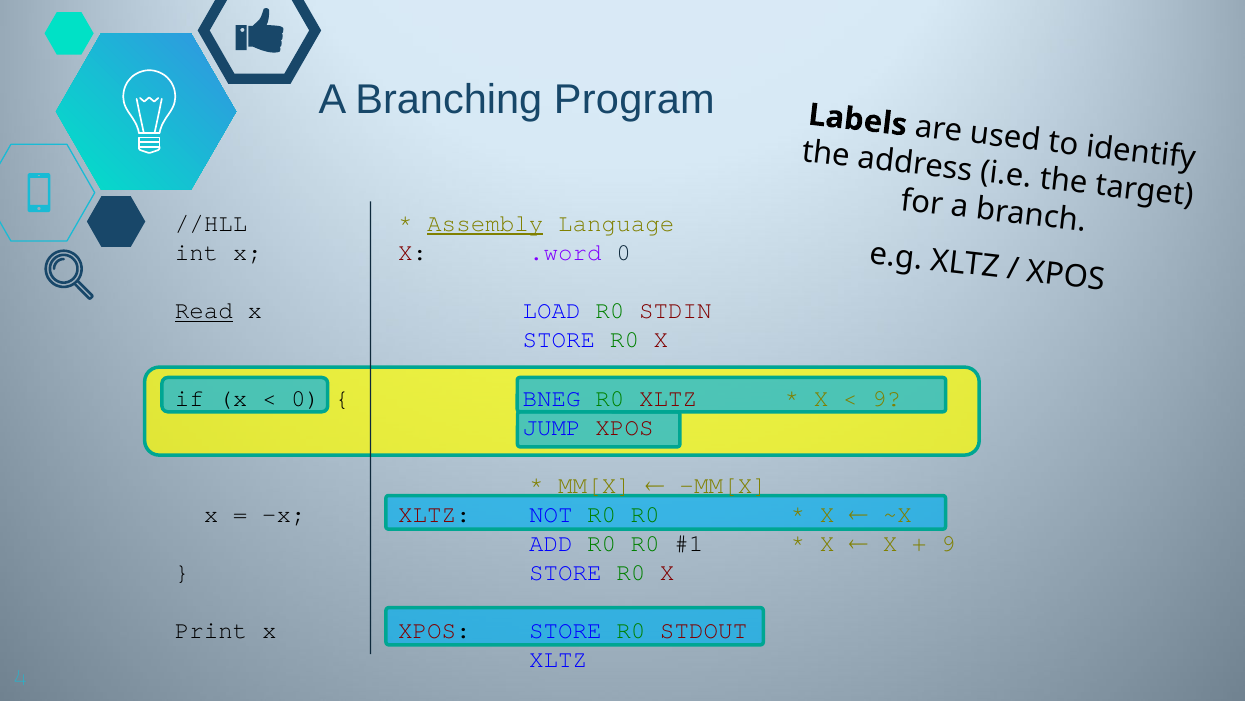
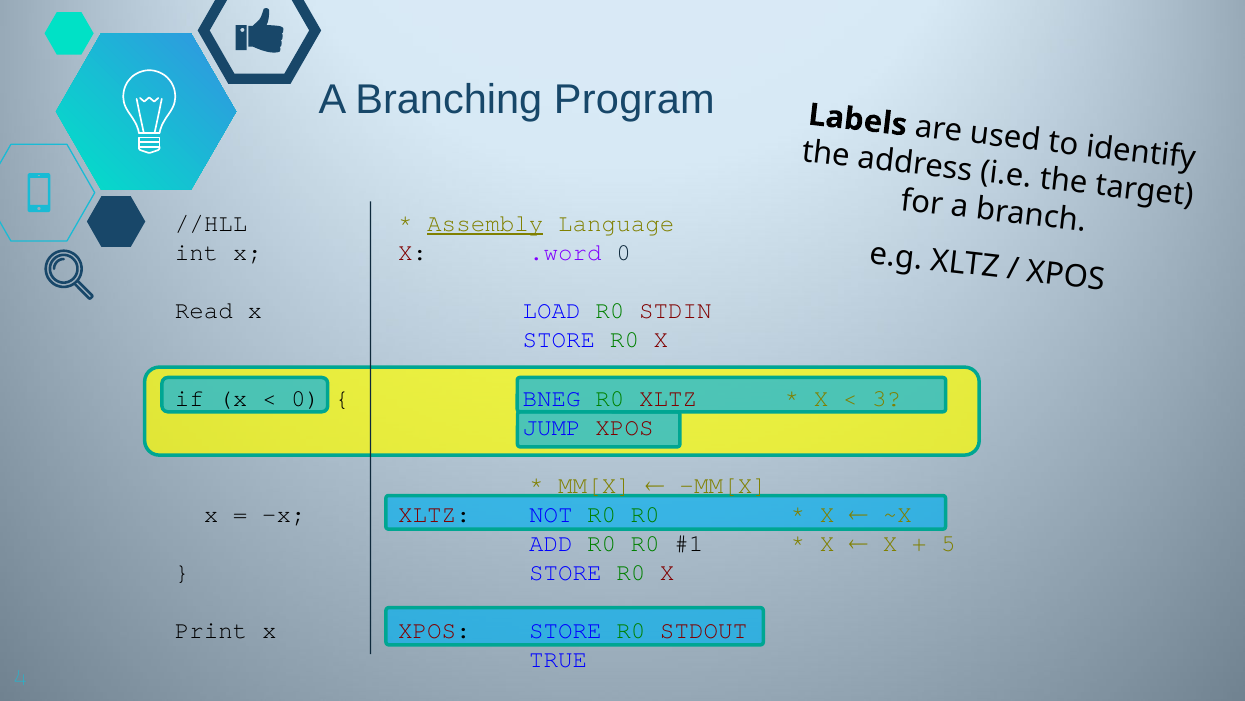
Read underline: present -> none
9 at (887, 398): 9 -> 3
9 at (948, 543): 9 -> 5
XLTZ at (558, 659): XLTZ -> TRUE
